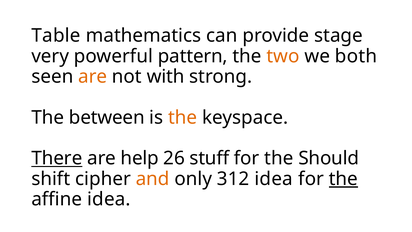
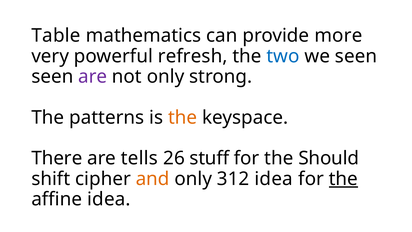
stage: stage -> more
pattern: pattern -> refresh
two colour: orange -> blue
we both: both -> seen
are at (93, 77) colour: orange -> purple
not with: with -> only
between: between -> patterns
There underline: present -> none
help: help -> tells
